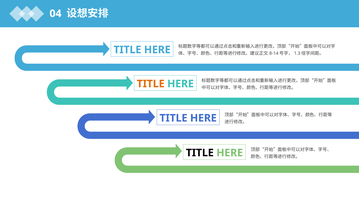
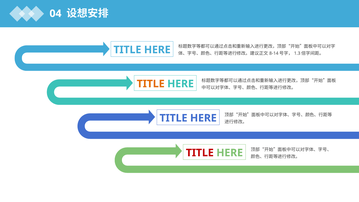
TITLE at (200, 153) colour: black -> red
